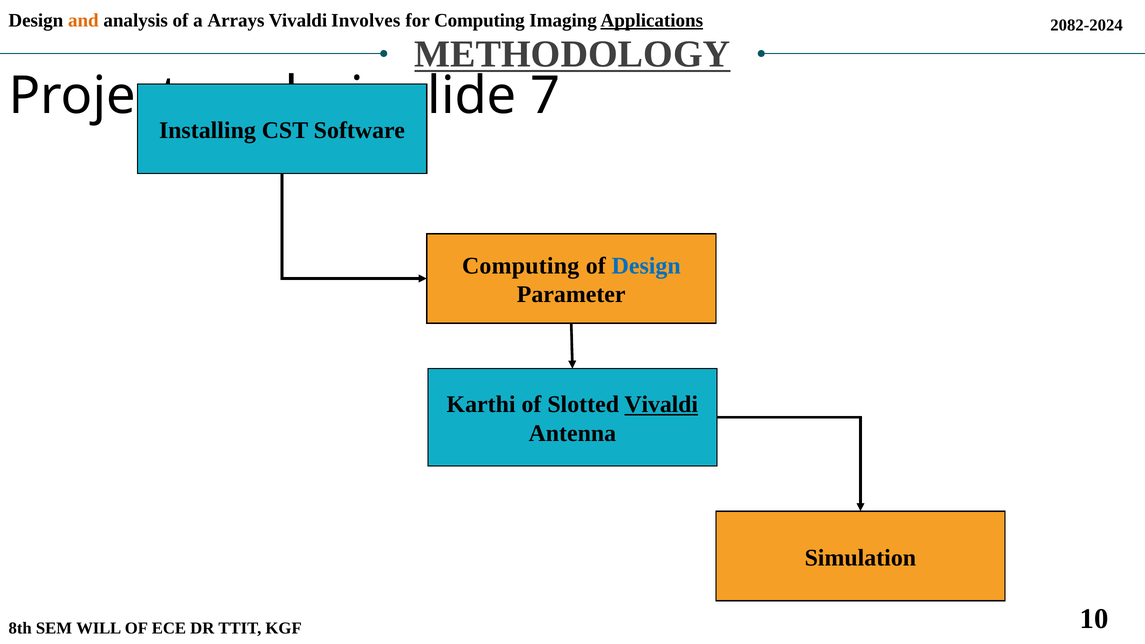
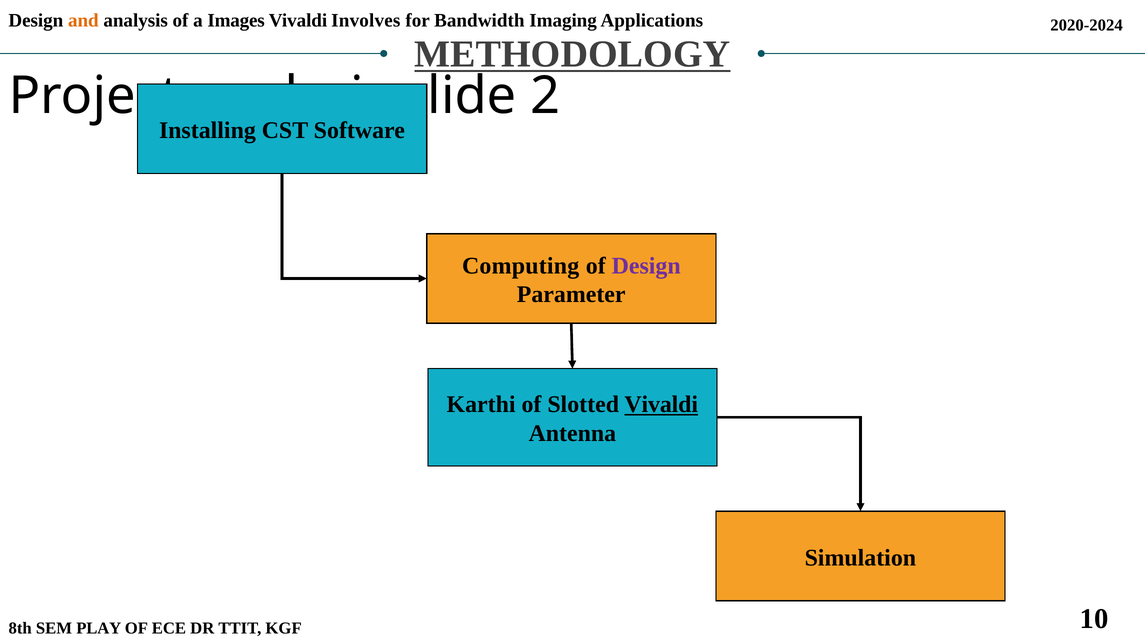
Arrays: Arrays -> Images
for Computing: Computing -> Bandwidth
Applications underline: present -> none
2082-2024: 2082-2024 -> 2020-2024
7: 7 -> 2
Design at (646, 266) colour: blue -> purple
WILL: WILL -> PLAY
